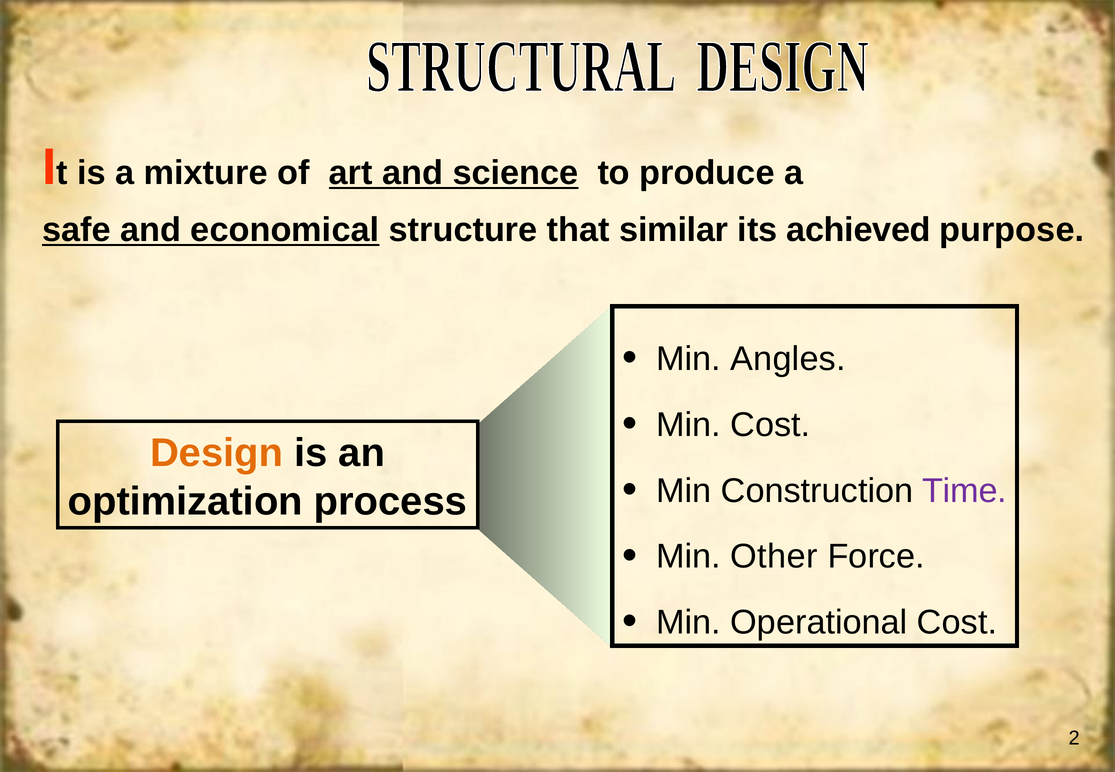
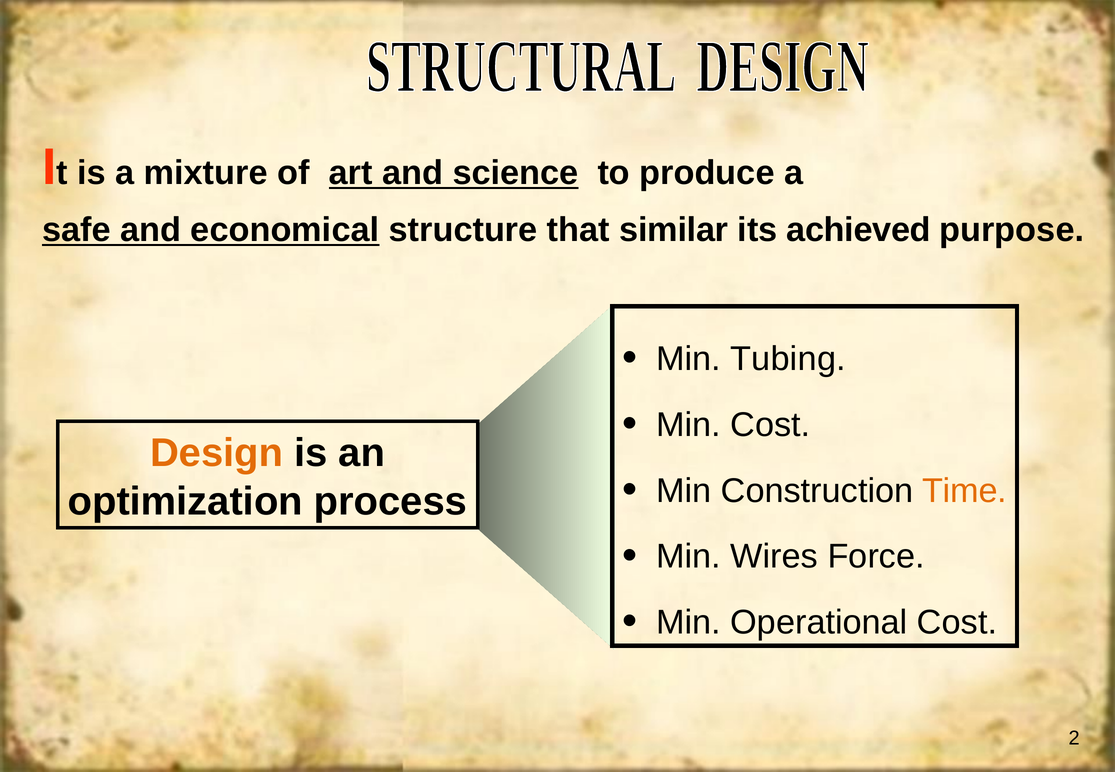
Angles: Angles -> Tubing
Time colour: purple -> orange
Other: Other -> Wires
